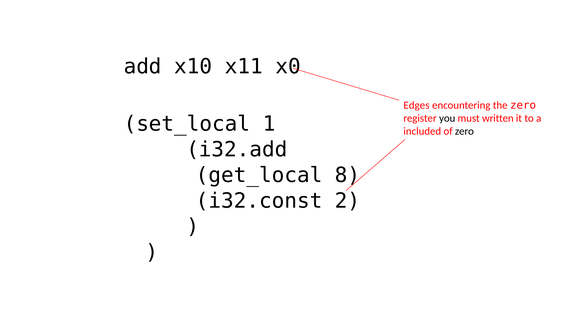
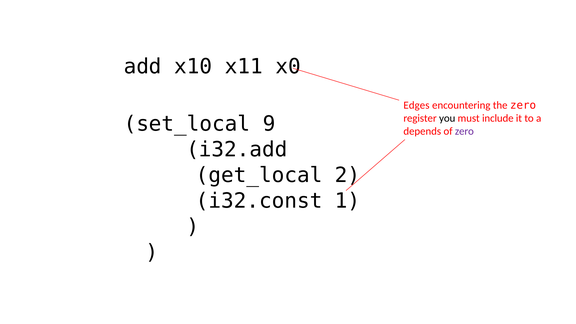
written: written -> include
1: 1 -> 9
included: included -> depends
zero at (464, 131) colour: black -> purple
8: 8 -> 2
2: 2 -> 1
